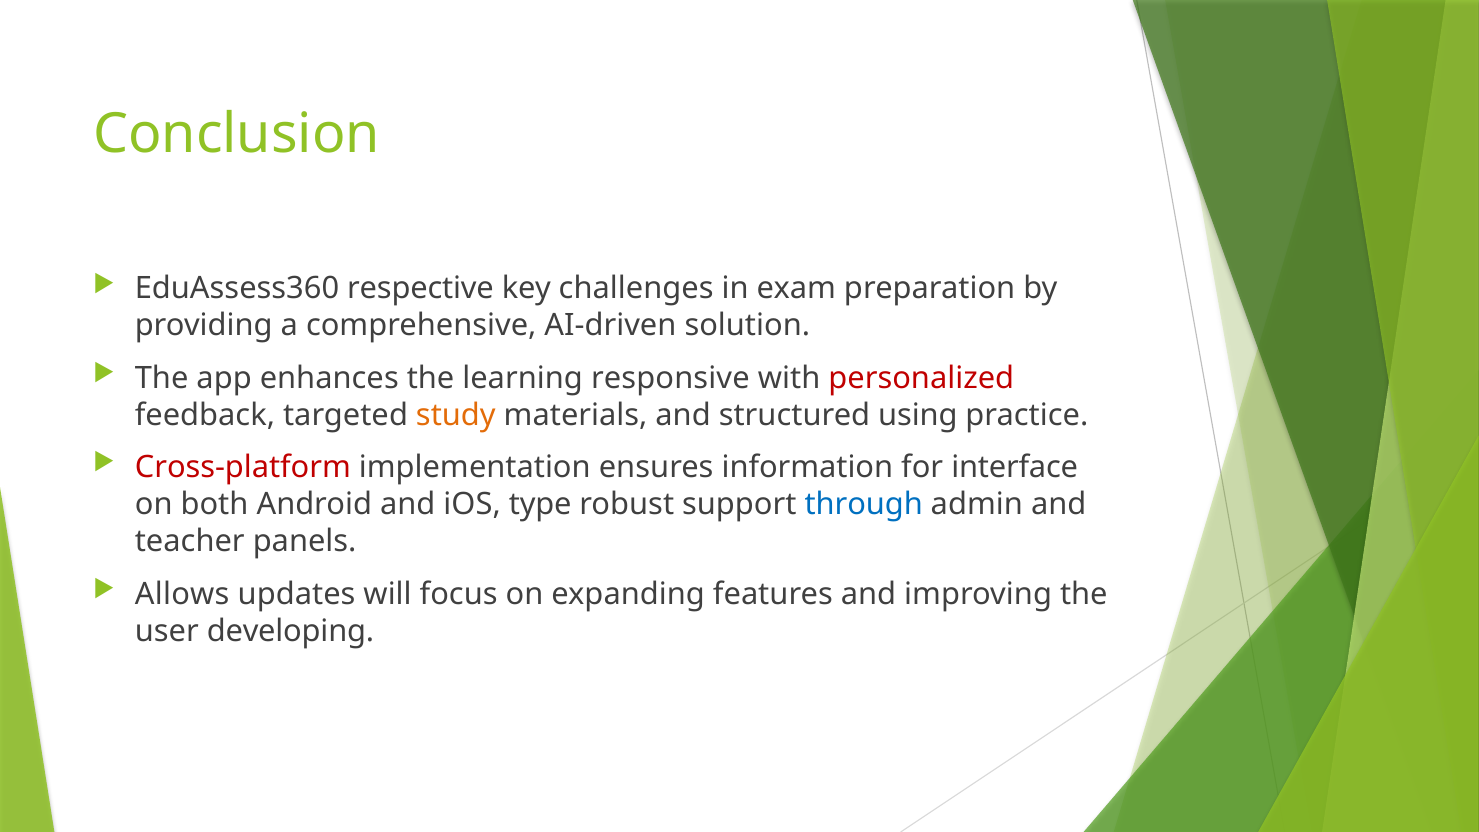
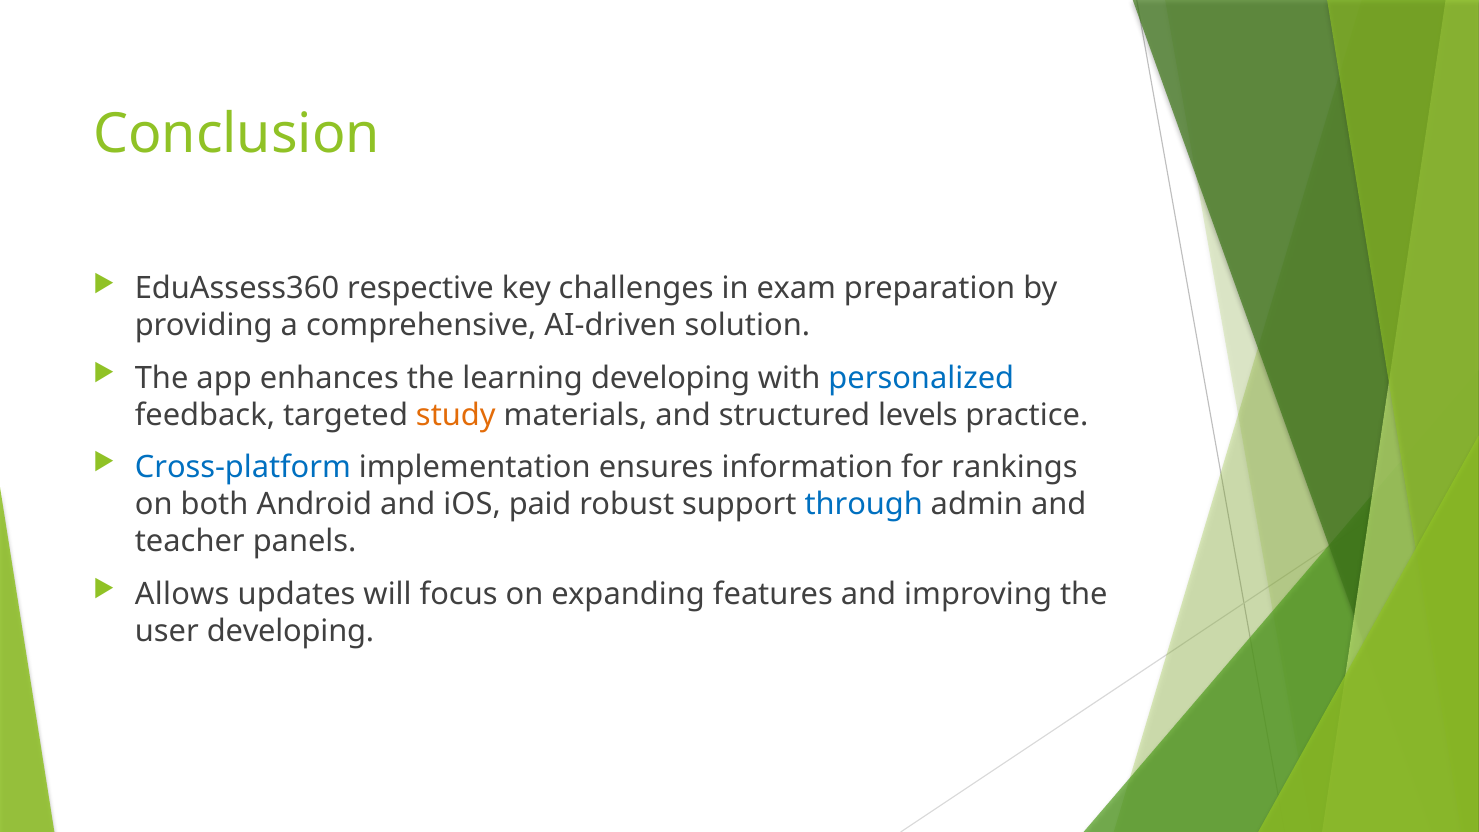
learning responsive: responsive -> developing
personalized colour: red -> blue
using: using -> levels
Cross-platform colour: red -> blue
interface: interface -> rankings
type: type -> paid
